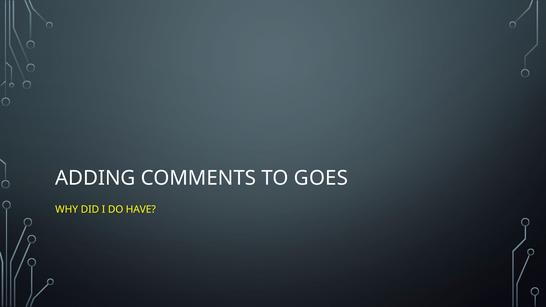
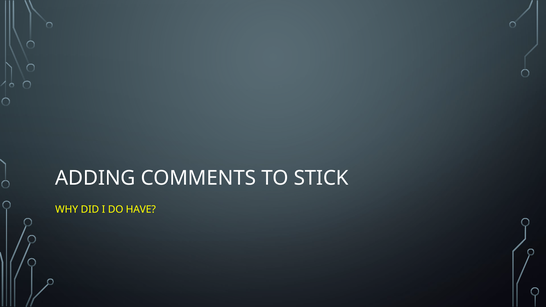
GOES: GOES -> STICK
